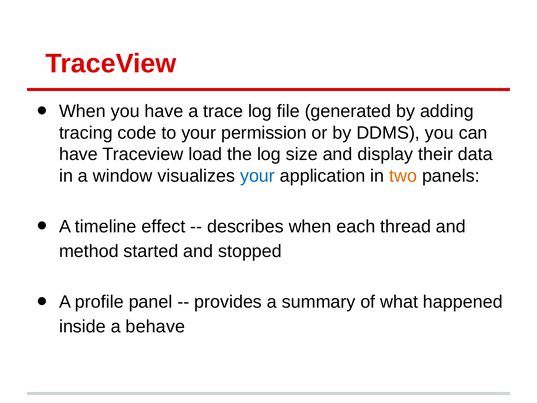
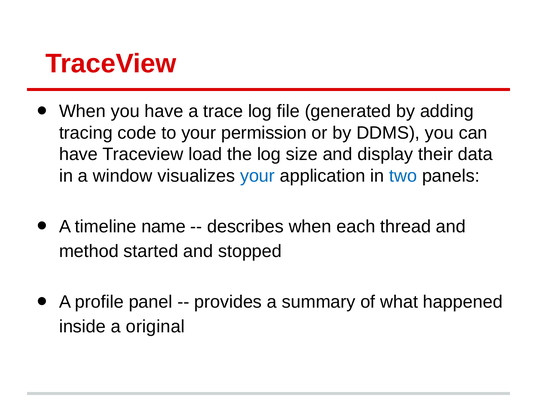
two colour: orange -> blue
effect: effect -> name
behave: behave -> original
